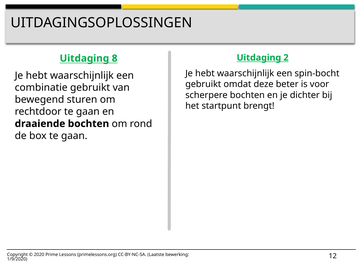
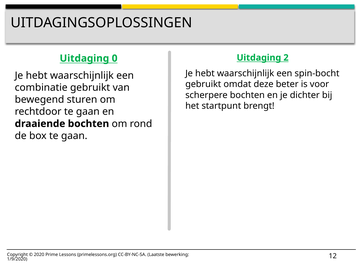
8: 8 -> 0
